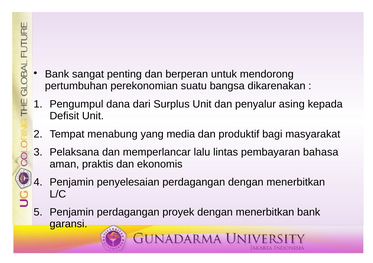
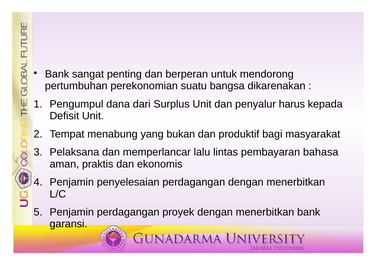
asing: asing -> harus
media: media -> bukan
